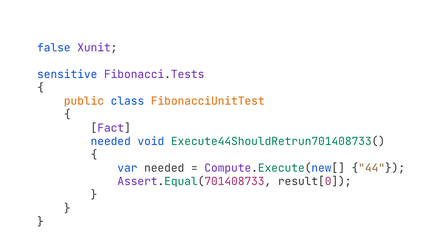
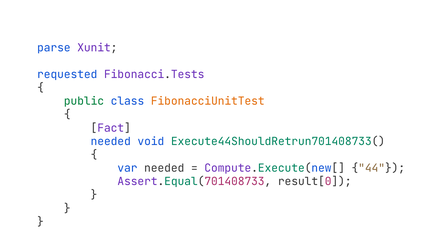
false: false -> parse
sensitive: sensitive -> requested
public colour: orange -> green
